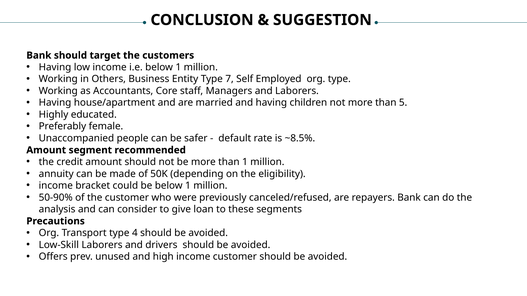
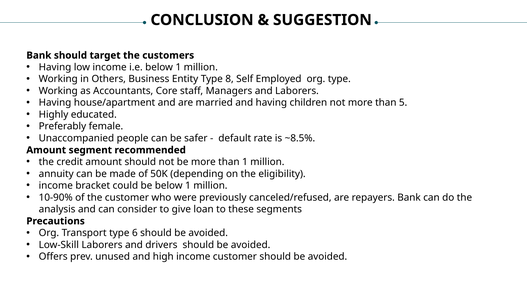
7: 7 -> 8
50-90%: 50-90% -> 10-90%
4: 4 -> 6
